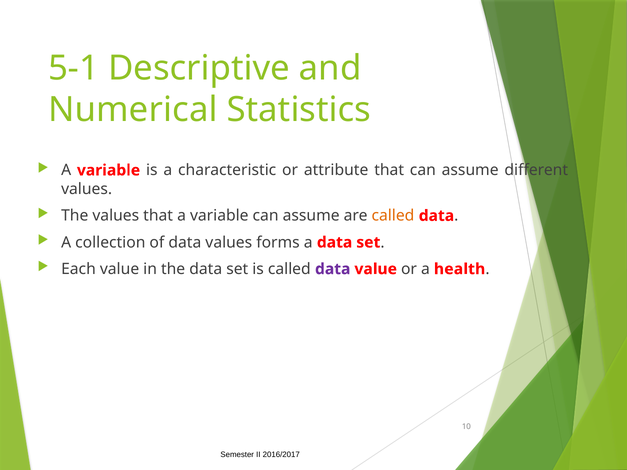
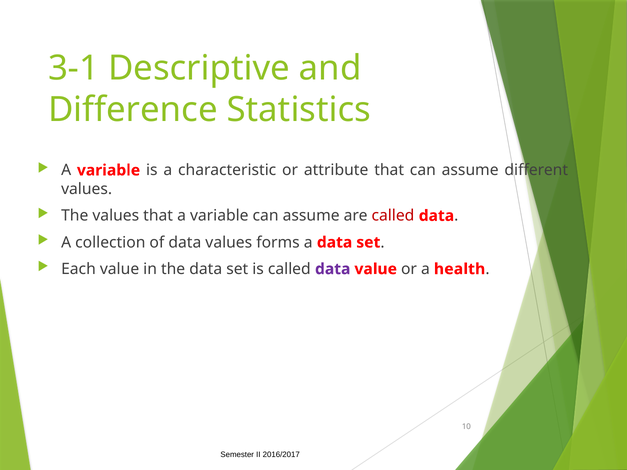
5-1: 5-1 -> 3-1
Numerical: Numerical -> Difference
called at (393, 216) colour: orange -> red
